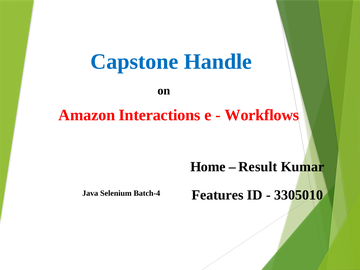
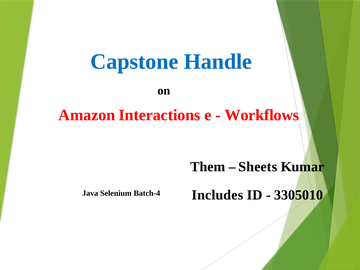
Home: Home -> Them
Result: Result -> Sheets
Features: Features -> Includes
